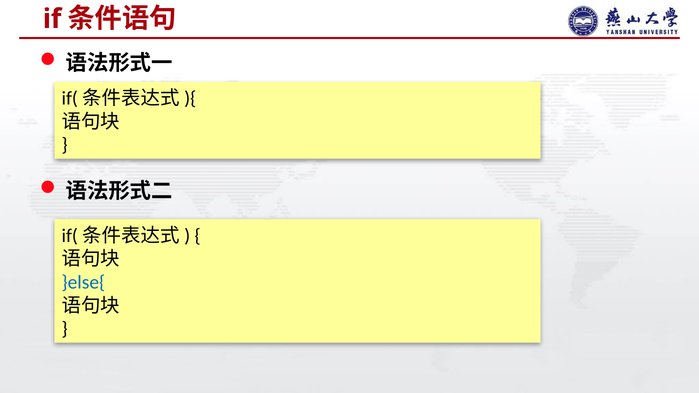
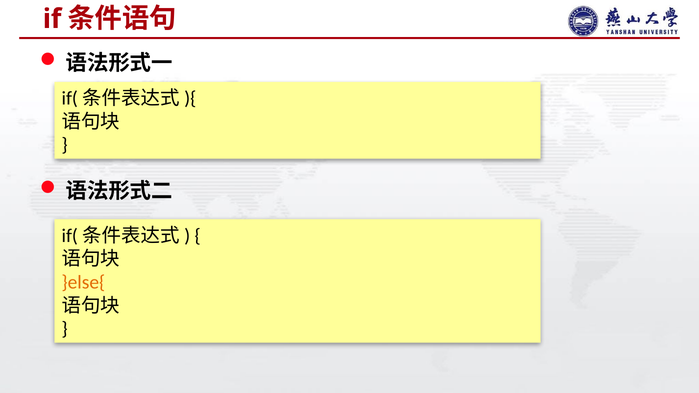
}else{ colour: blue -> orange
